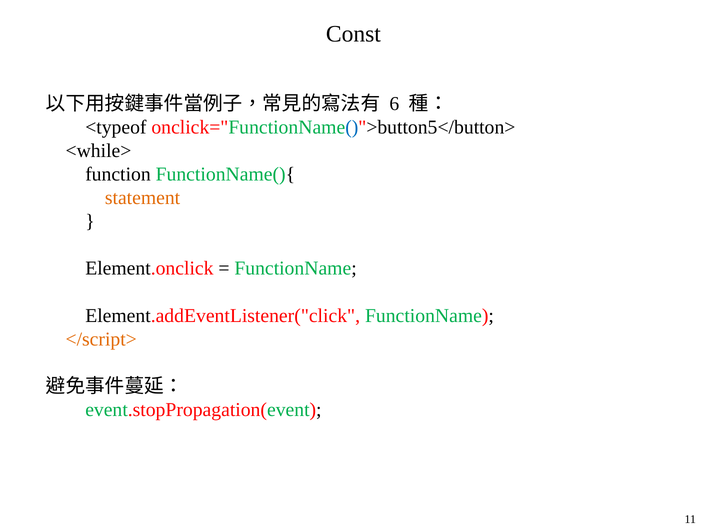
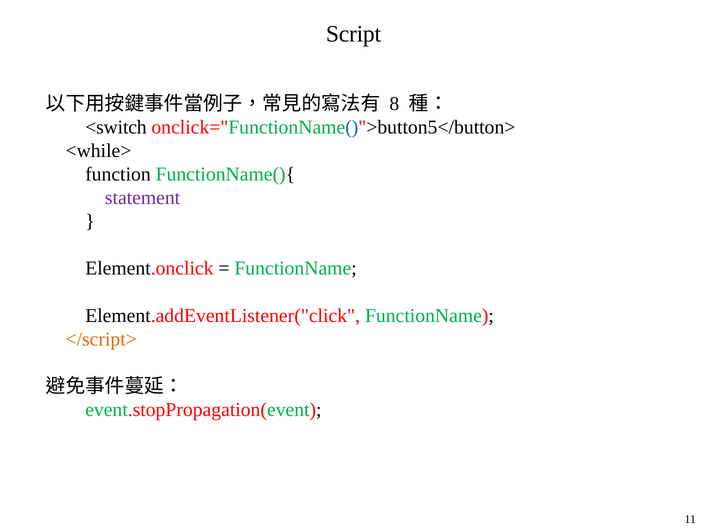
Const: Const -> Script
6: 6 -> 8
<typeof: <typeof -> <switch
statement colour: orange -> purple
